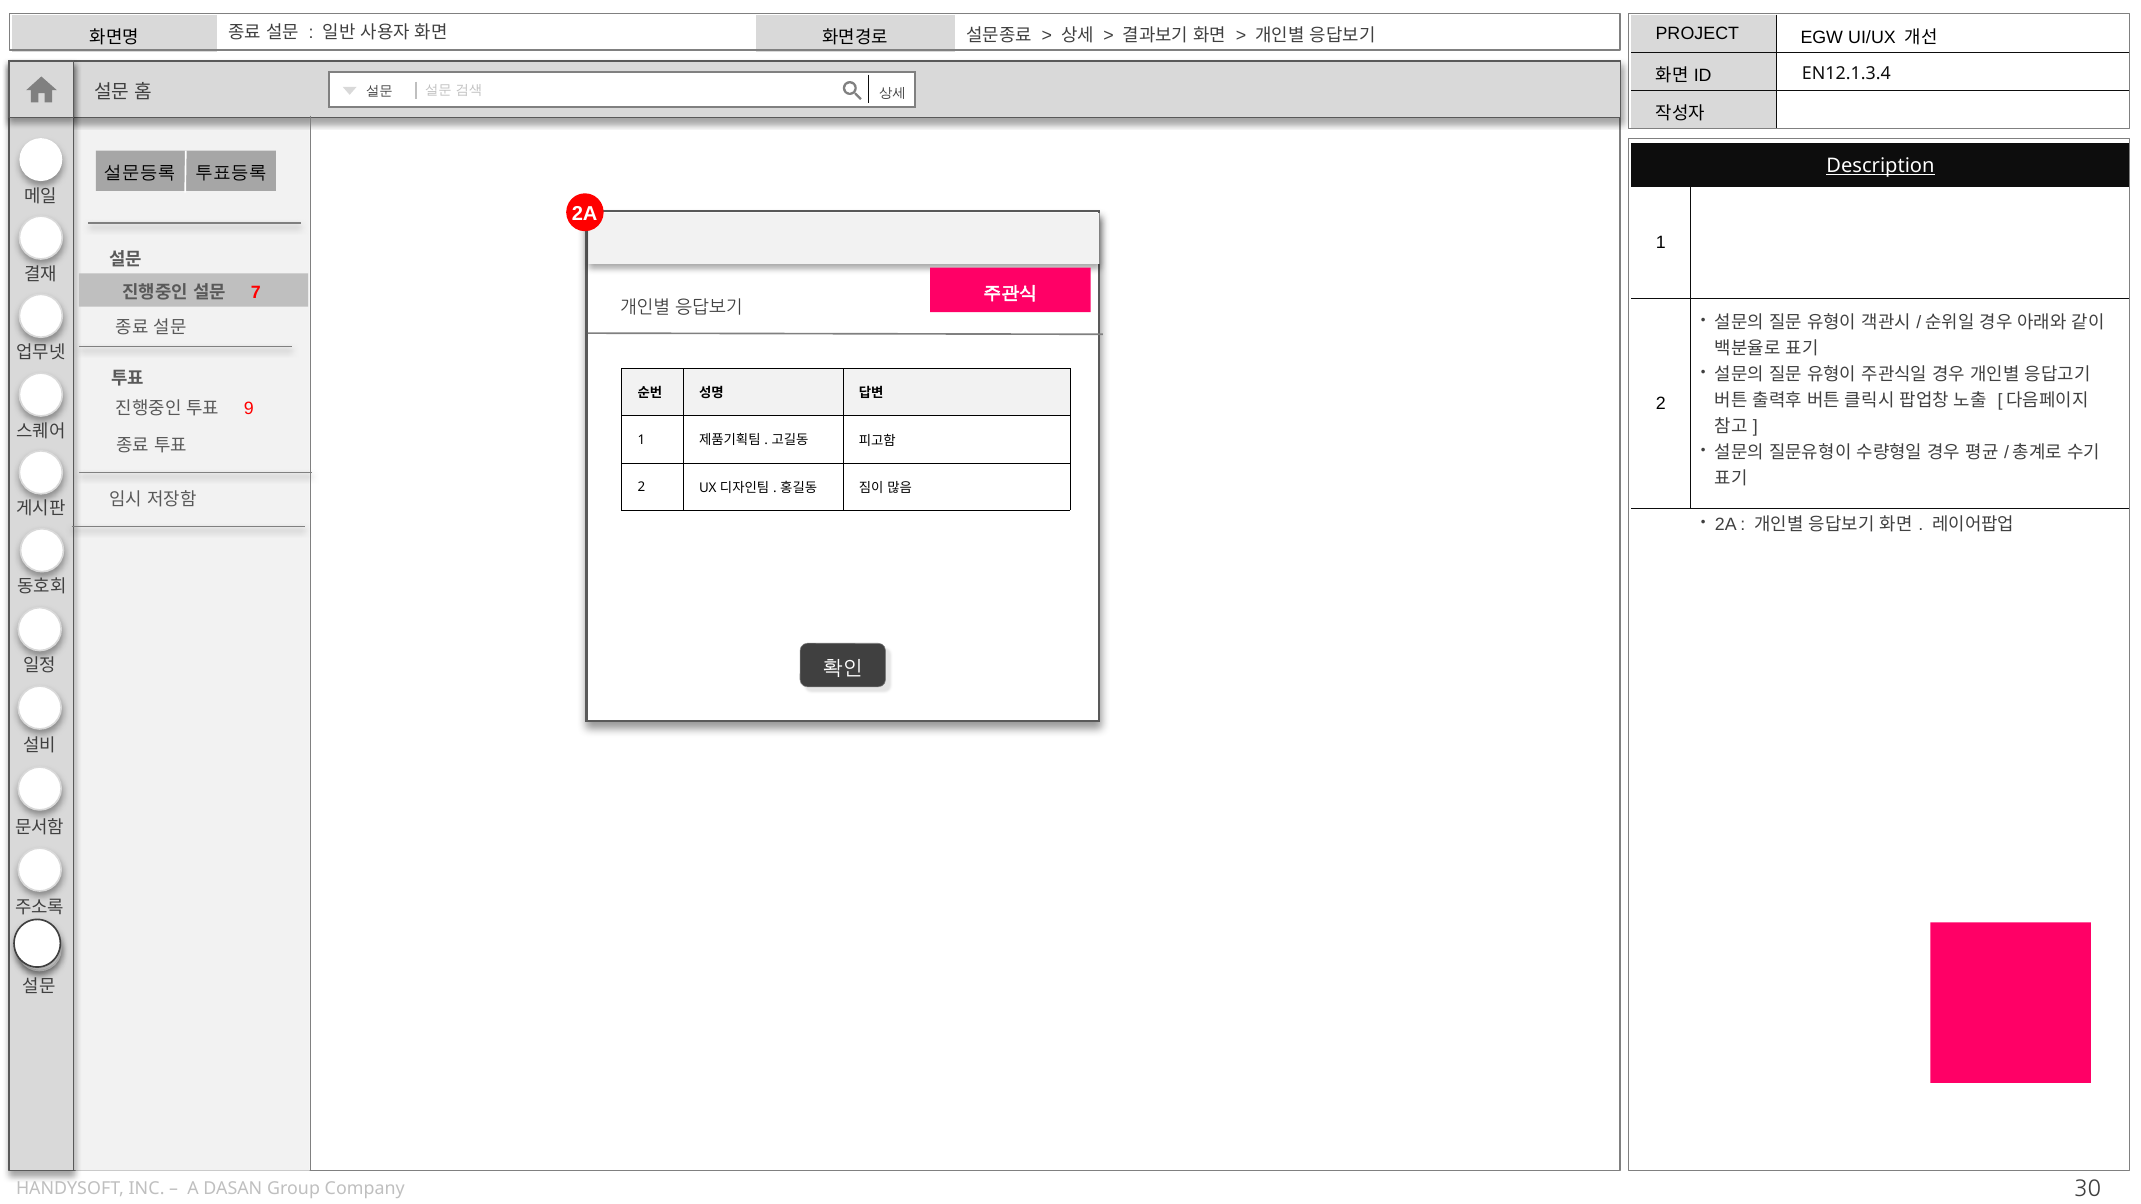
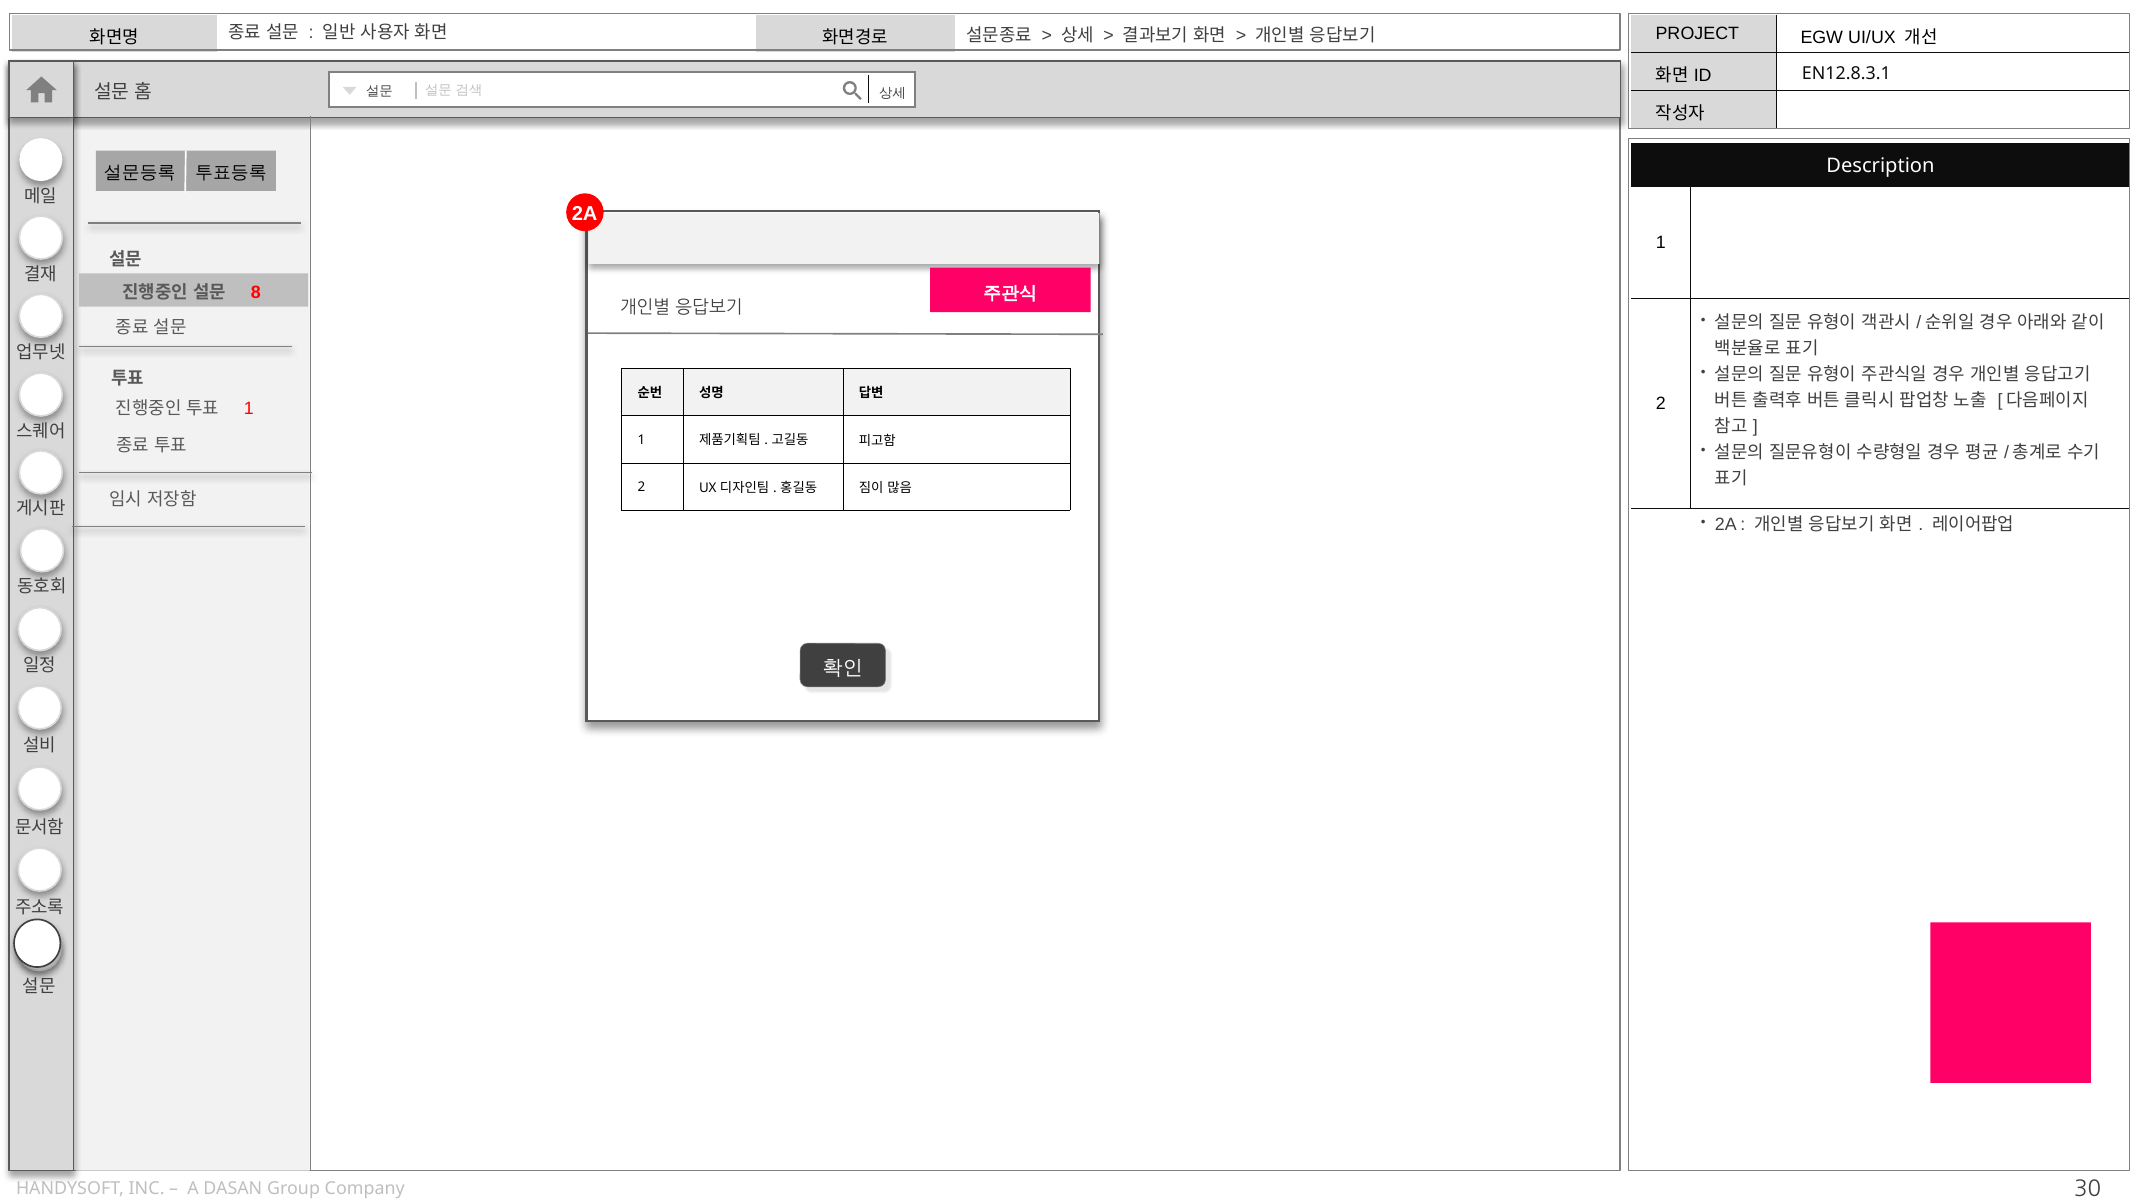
EN12.1.3.4: EN12.1.3.4 -> EN12.8.3.1
Description underline: present -> none
7: 7 -> 8
9 at (249, 409): 9 -> 1
